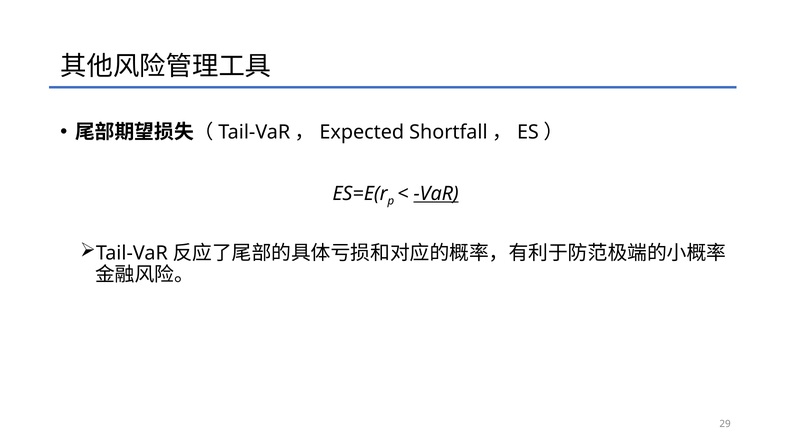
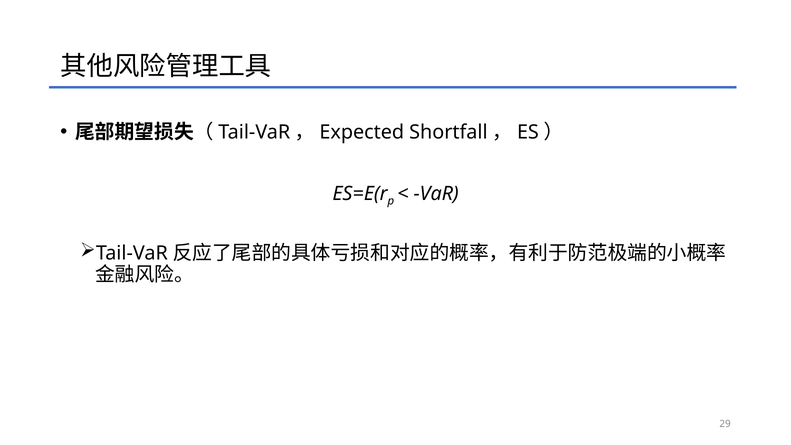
VaR underline: present -> none
